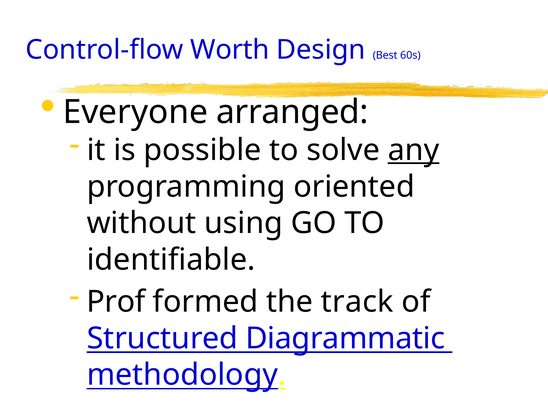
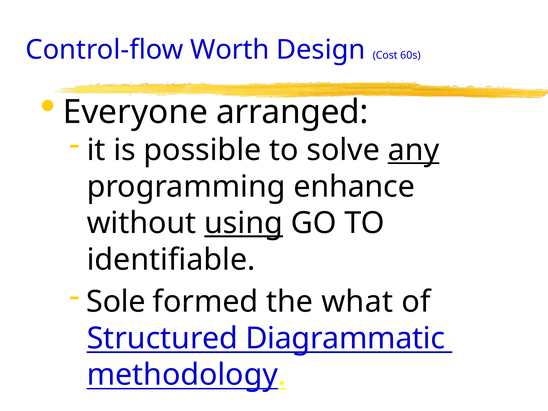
Best: Best -> Cost
oriented: oriented -> enhance
using underline: none -> present
Prof: Prof -> Sole
track: track -> what
